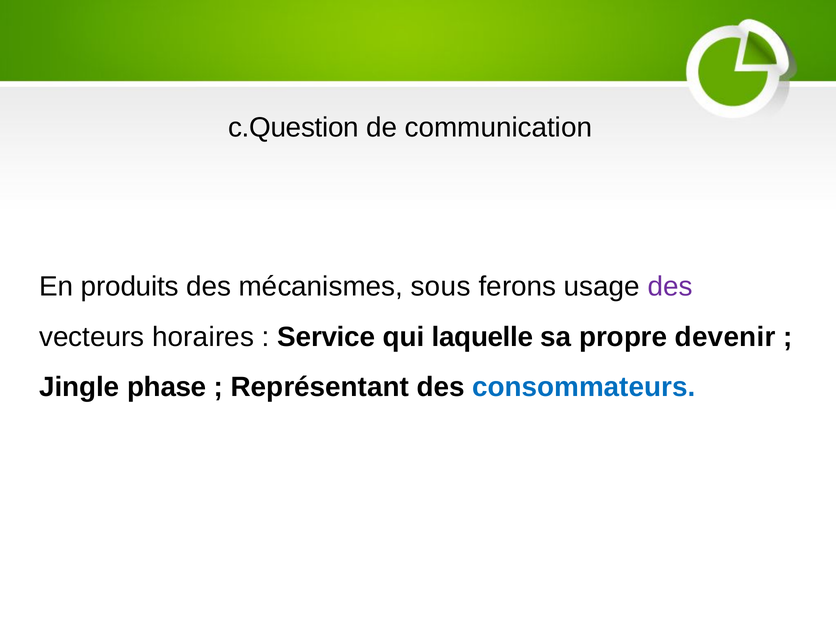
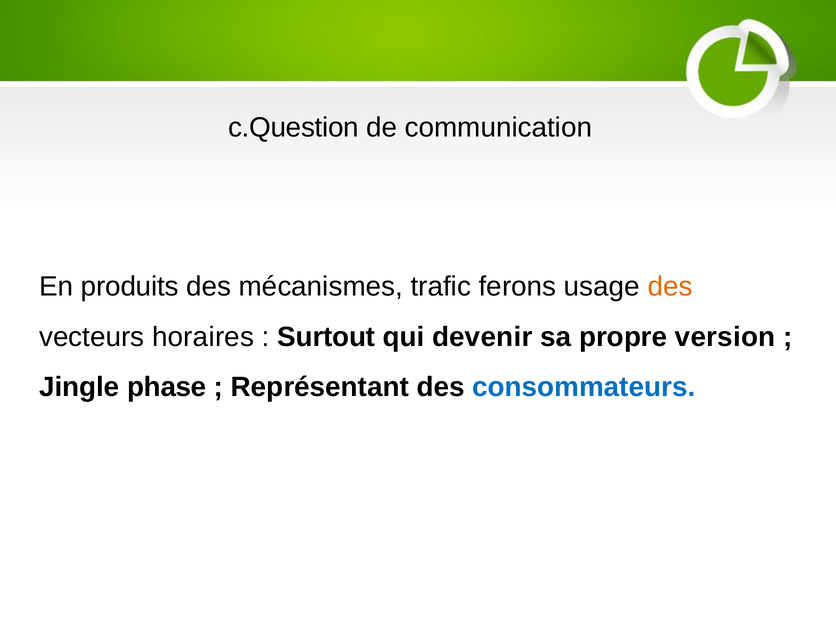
sous: sous -> trafic
des at (670, 287) colour: purple -> orange
Service: Service -> Surtout
laquelle: laquelle -> devenir
devenir: devenir -> version
